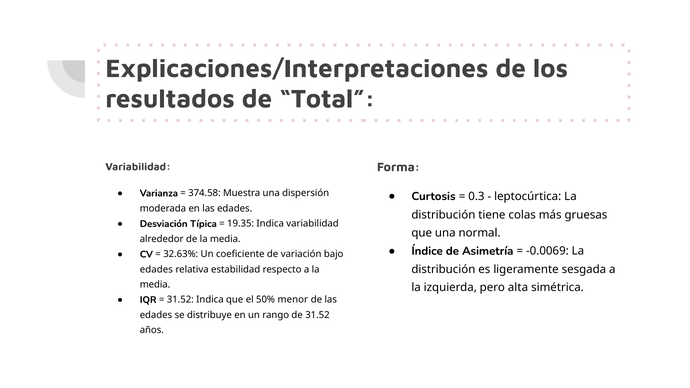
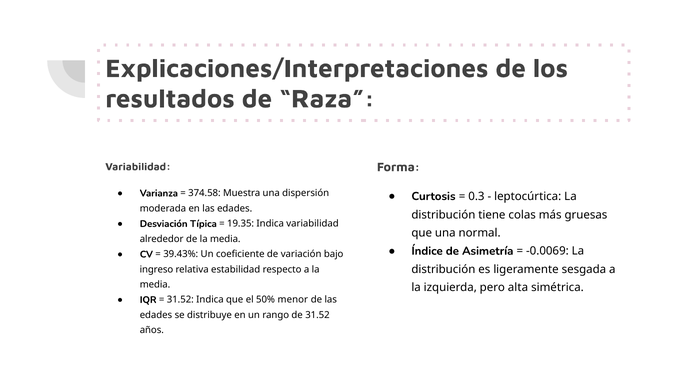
Total: Total -> Raza
32.63%: 32.63% -> 39.43%
edades at (156, 270): edades -> ingreso
